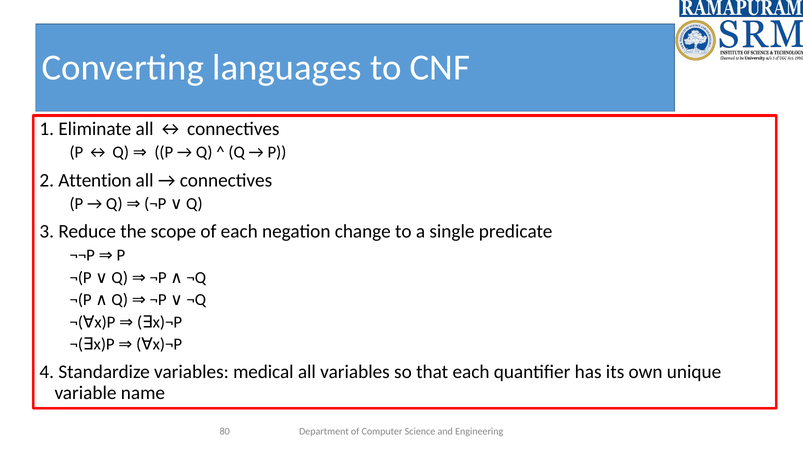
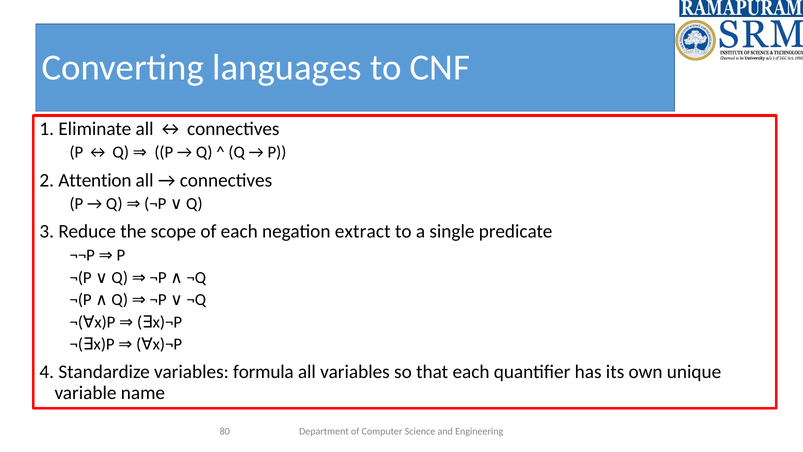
change: change -> extract
medical: medical -> formula
